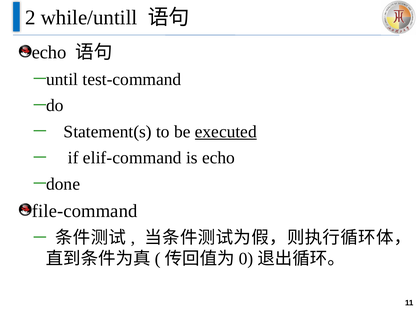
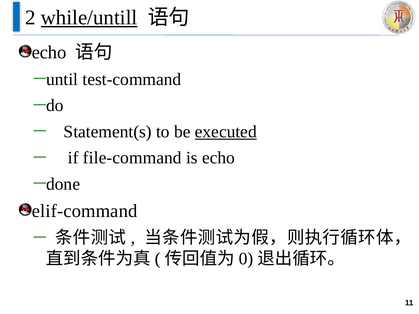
while/untill underline: none -> present
elif-command: elif-command -> file-command
file-command: file-command -> elif-command
